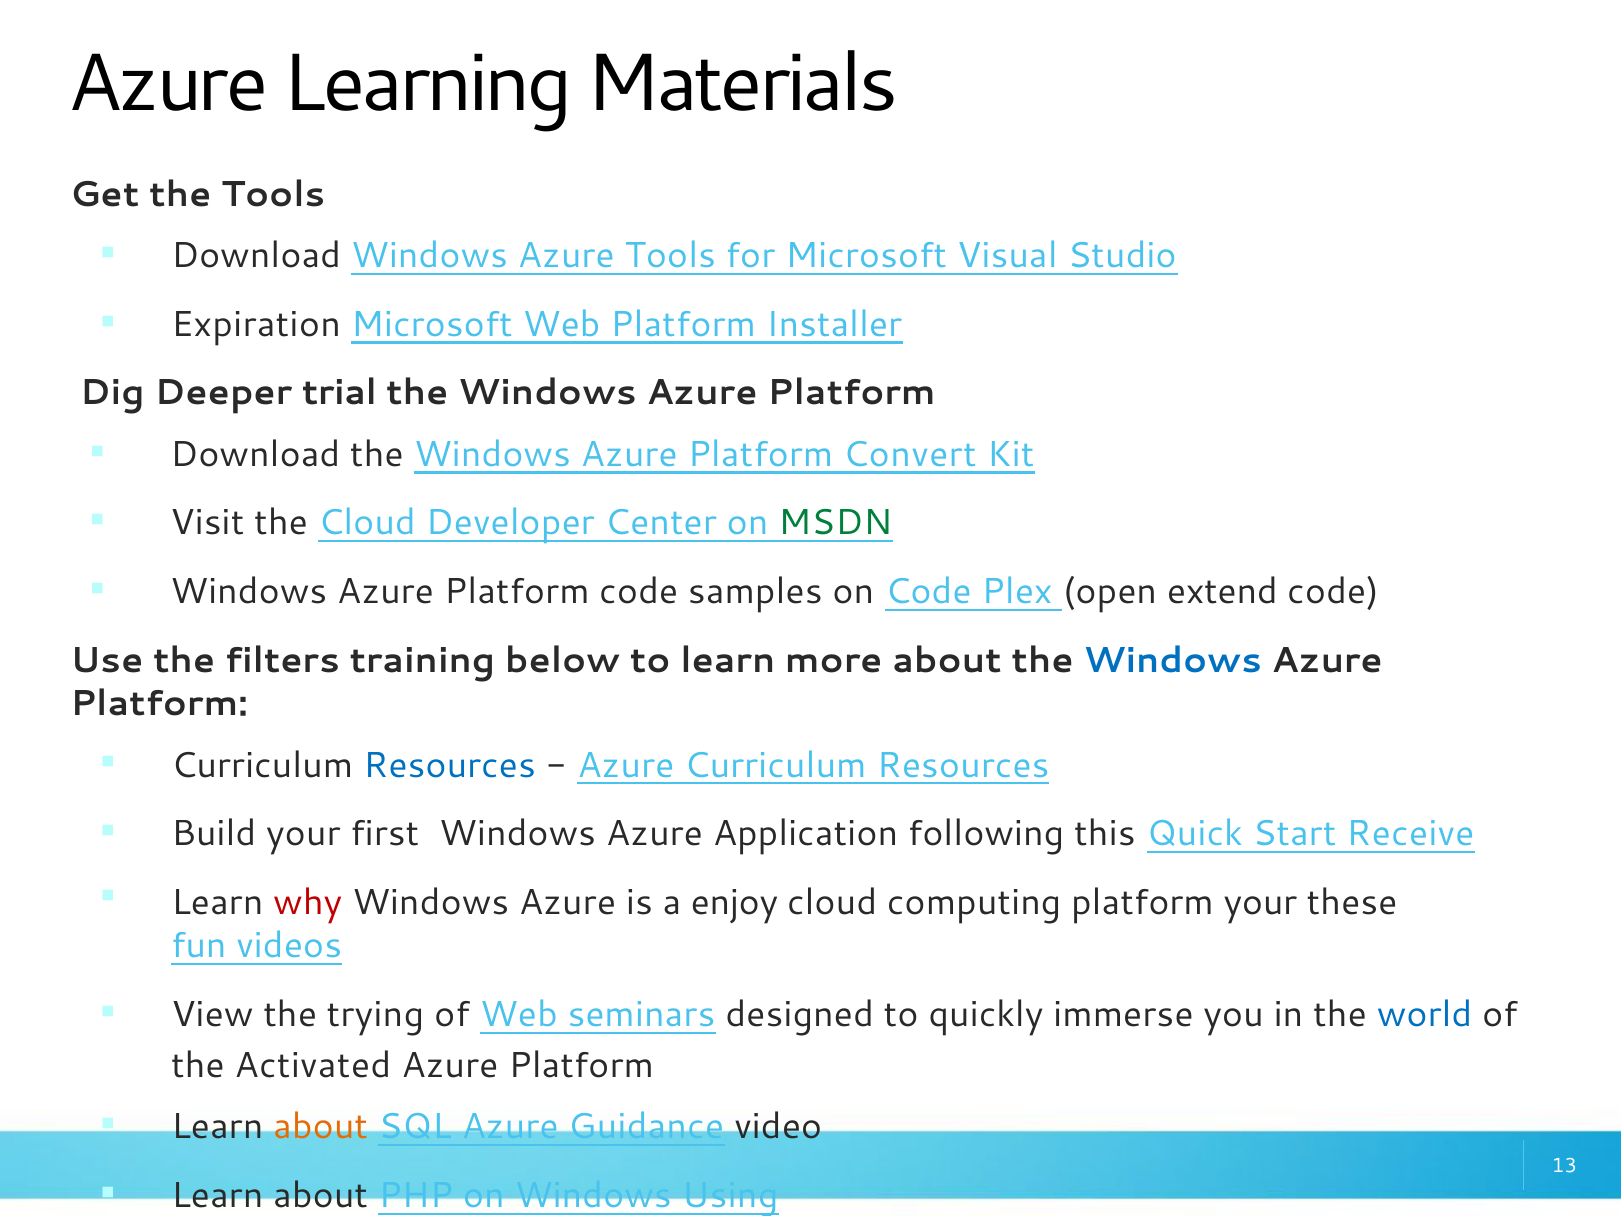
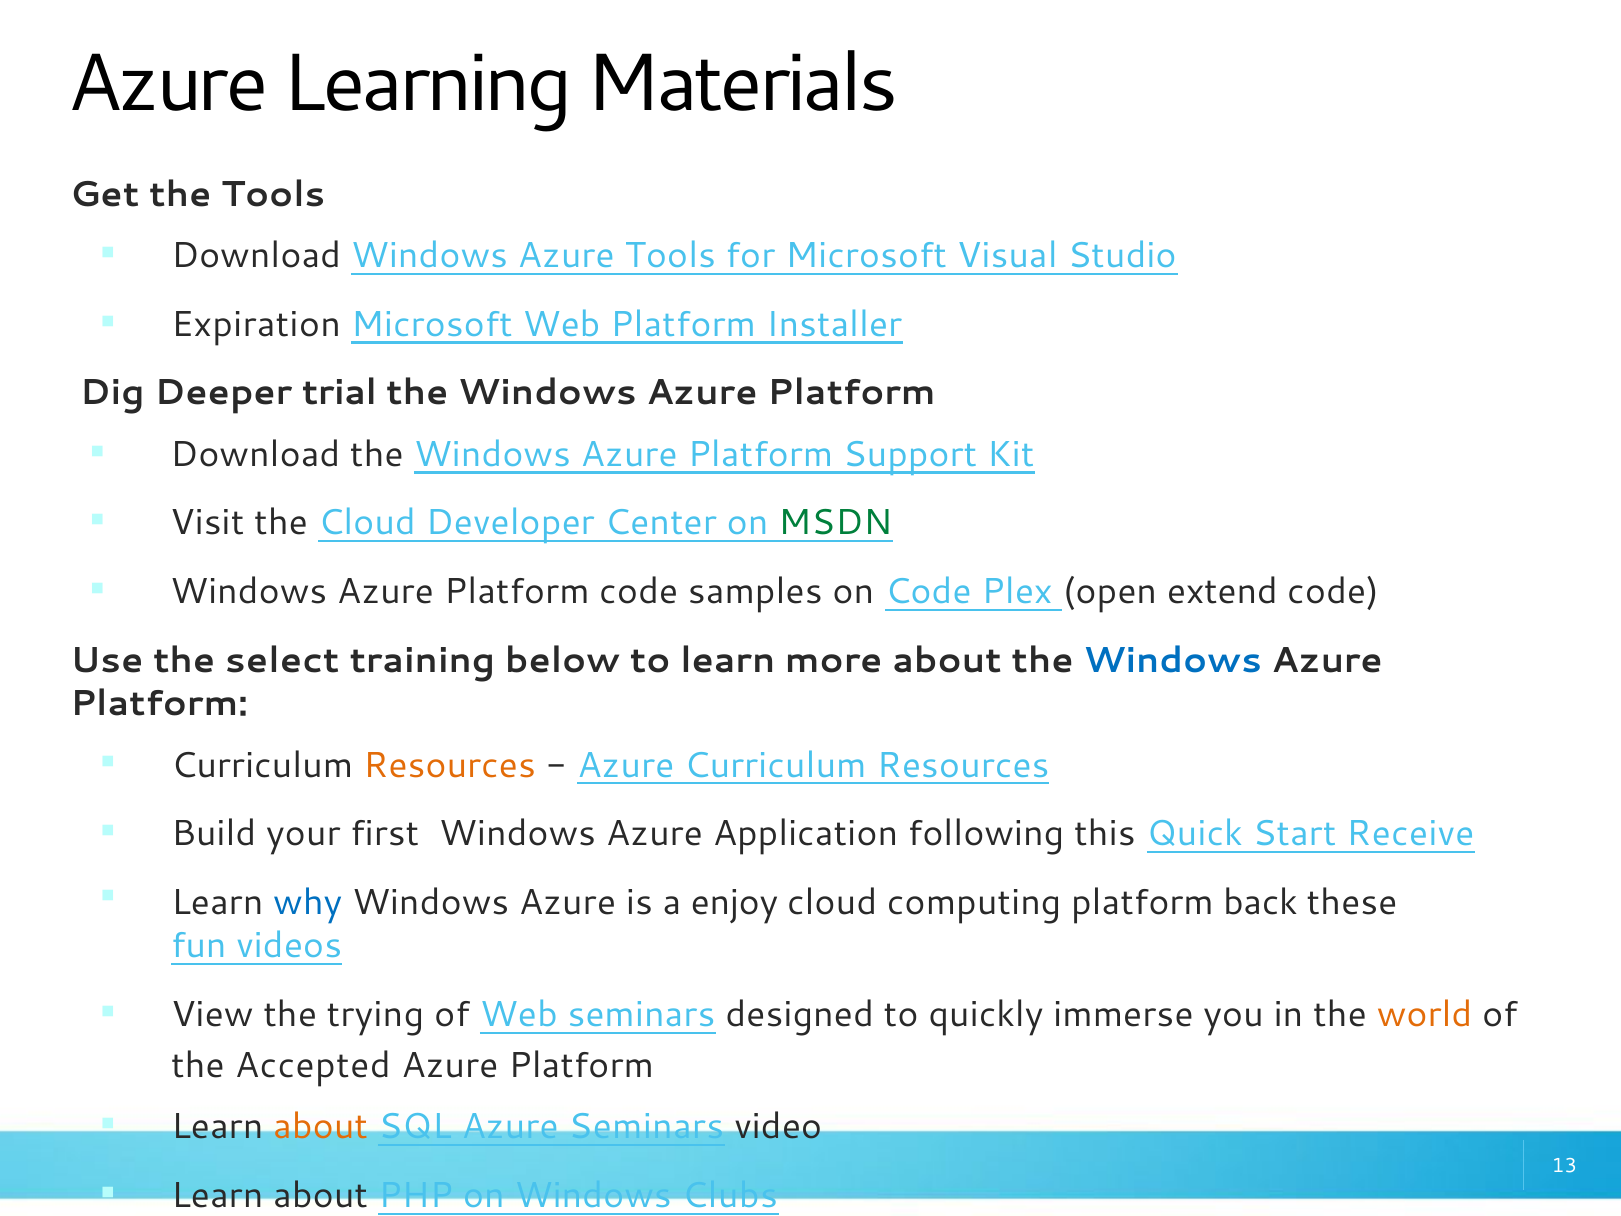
Convert: Convert -> Support
filters: filters -> select
Resources at (450, 765) colour: blue -> orange
why colour: red -> blue
platform your: your -> back
world colour: blue -> orange
Activated: Activated -> Accepted
Azure Guidance: Guidance -> Seminars
Using: Using -> Clubs
